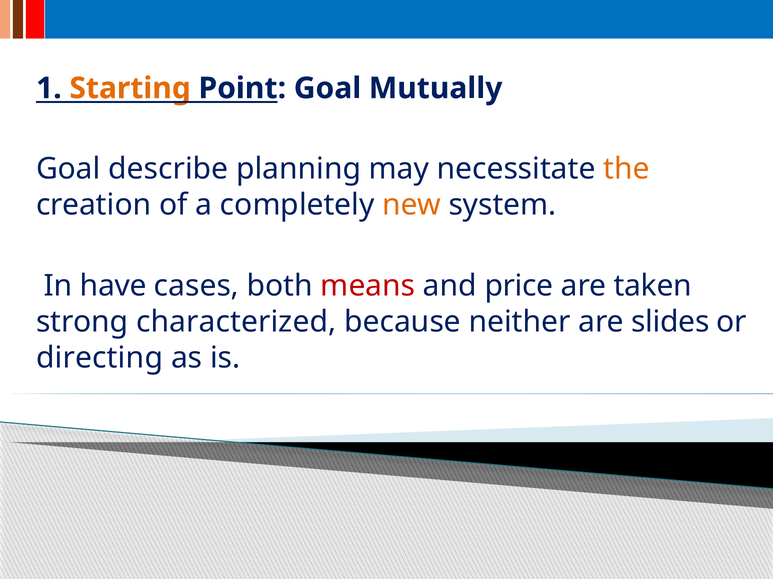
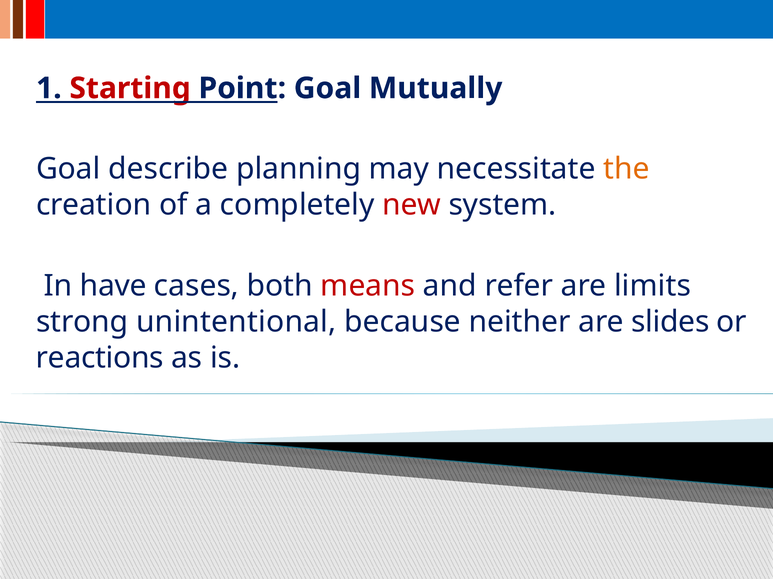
Starting colour: orange -> red
new colour: orange -> red
price: price -> refer
taken: taken -> limits
characterized: characterized -> unintentional
directing: directing -> reactions
